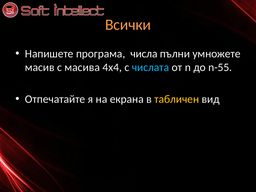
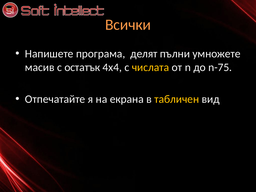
числа: числа -> делят
масива: масива -> остатък
числата colour: light blue -> yellow
n-55: n-55 -> n-75
